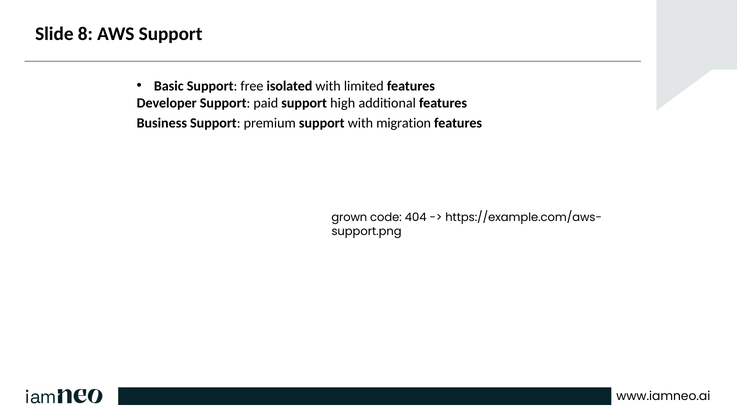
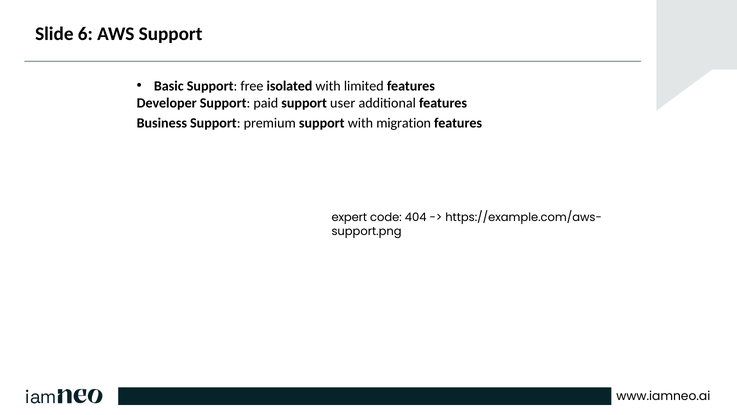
8: 8 -> 6
high: high -> user
grown: grown -> expert
